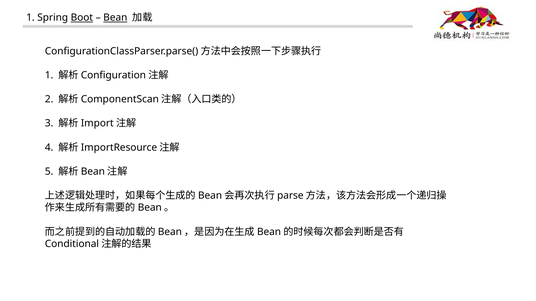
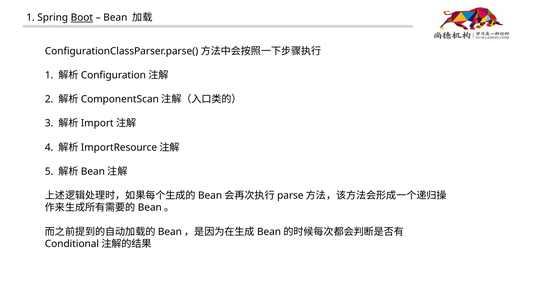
Bean underline: present -> none
